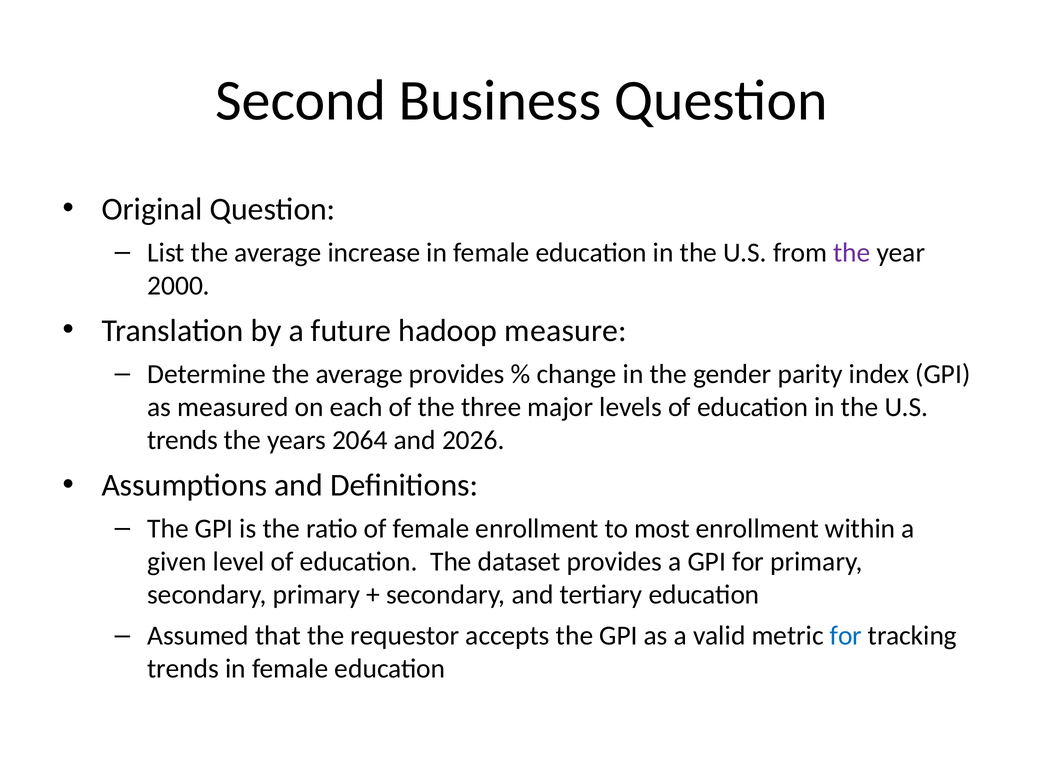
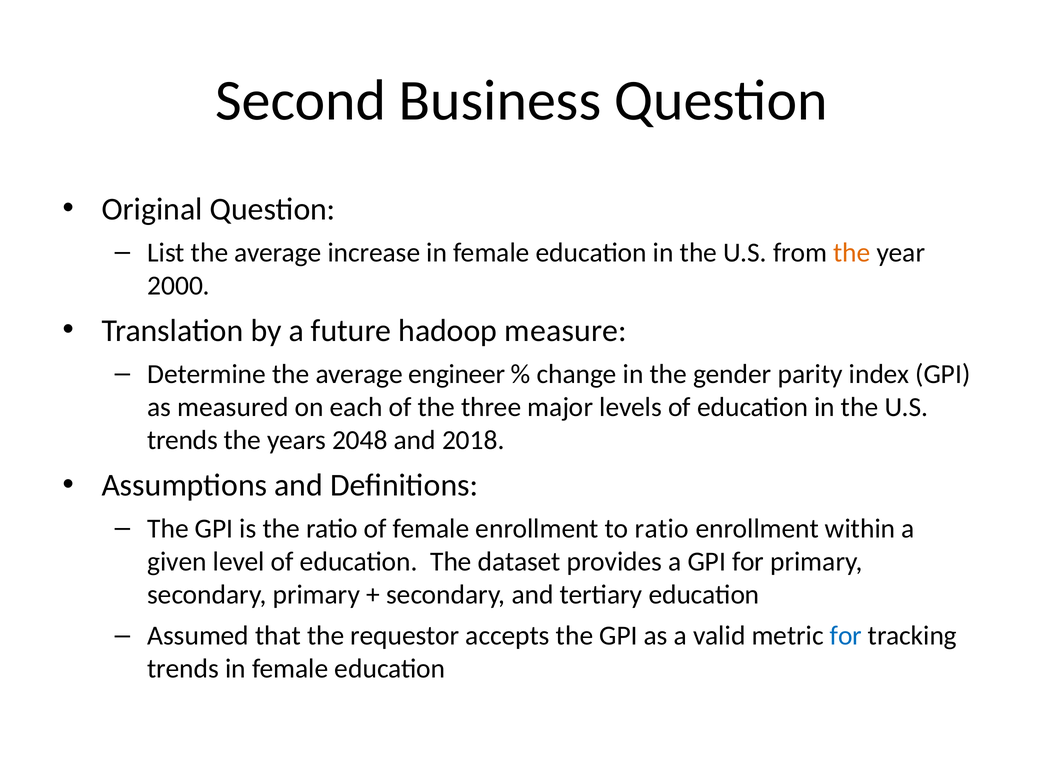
the at (852, 253) colour: purple -> orange
average provides: provides -> engineer
2064: 2064 -> 2048
2026: 2026 -> 2018
to most: most -> ratio
